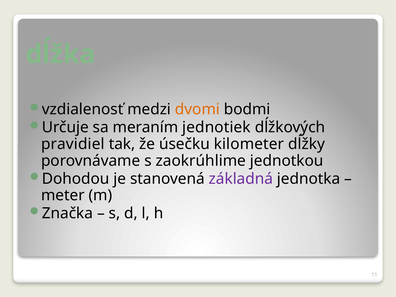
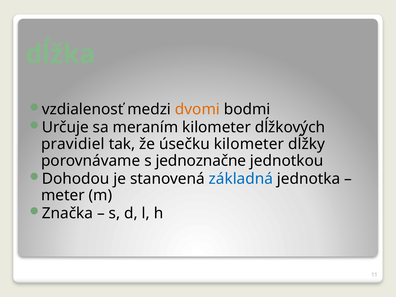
meraním jednotiek: jednotiek -> kilometer
zaokrúhlime: zaokrúhlime -> jednoznačne
základná colour: purple -> blue
